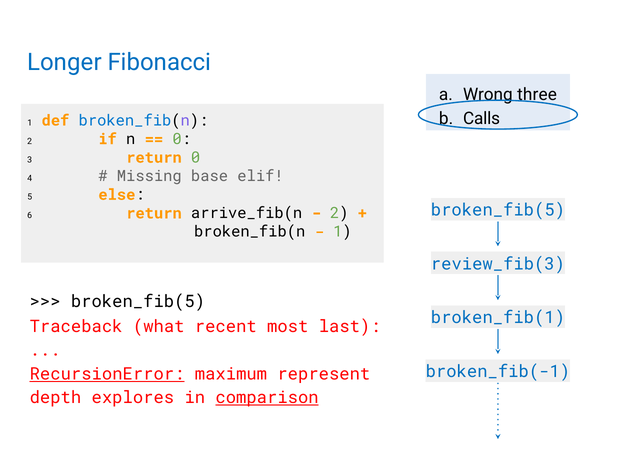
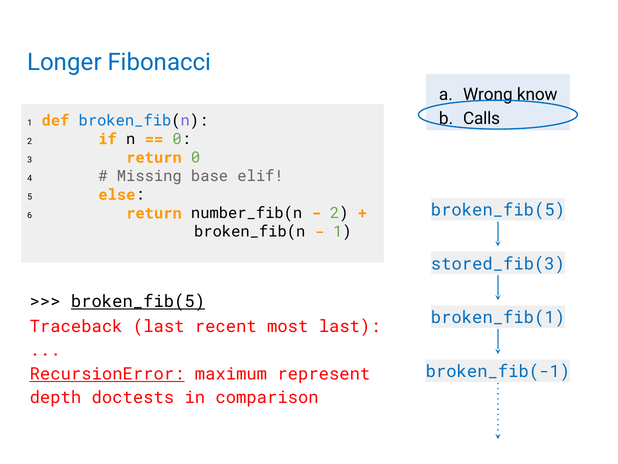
three: three -> know
arrive_fib(n: arrive_fib(n -> number_fib(n
review_fib(3: review_fib(3 -> stored_fib(3
broken_fib(5 at (138, 301) underline: none -> present
Traceback what: what -> last
explores: explores -> doctests
comparison underline: present -> none
